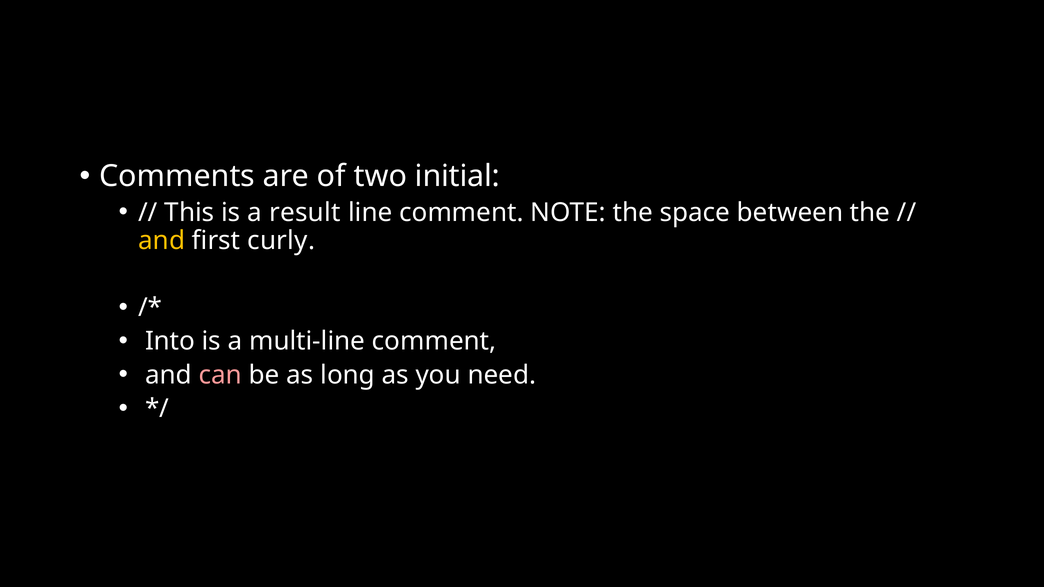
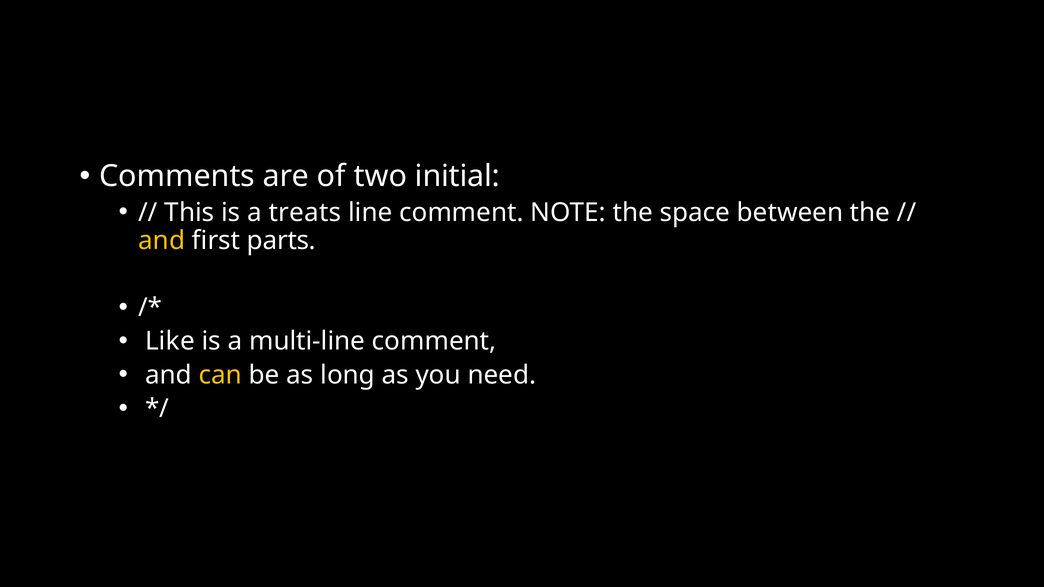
result: result -> treats
curly: curly -> parts
Into: Into -> Like
can colour: pink -> yellow
